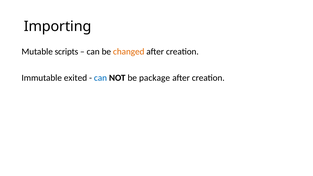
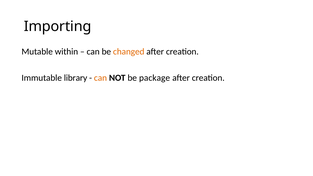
scripts: scripts -> within
exited: exited -> library
can at (100, 78) colour: blue -> orange
